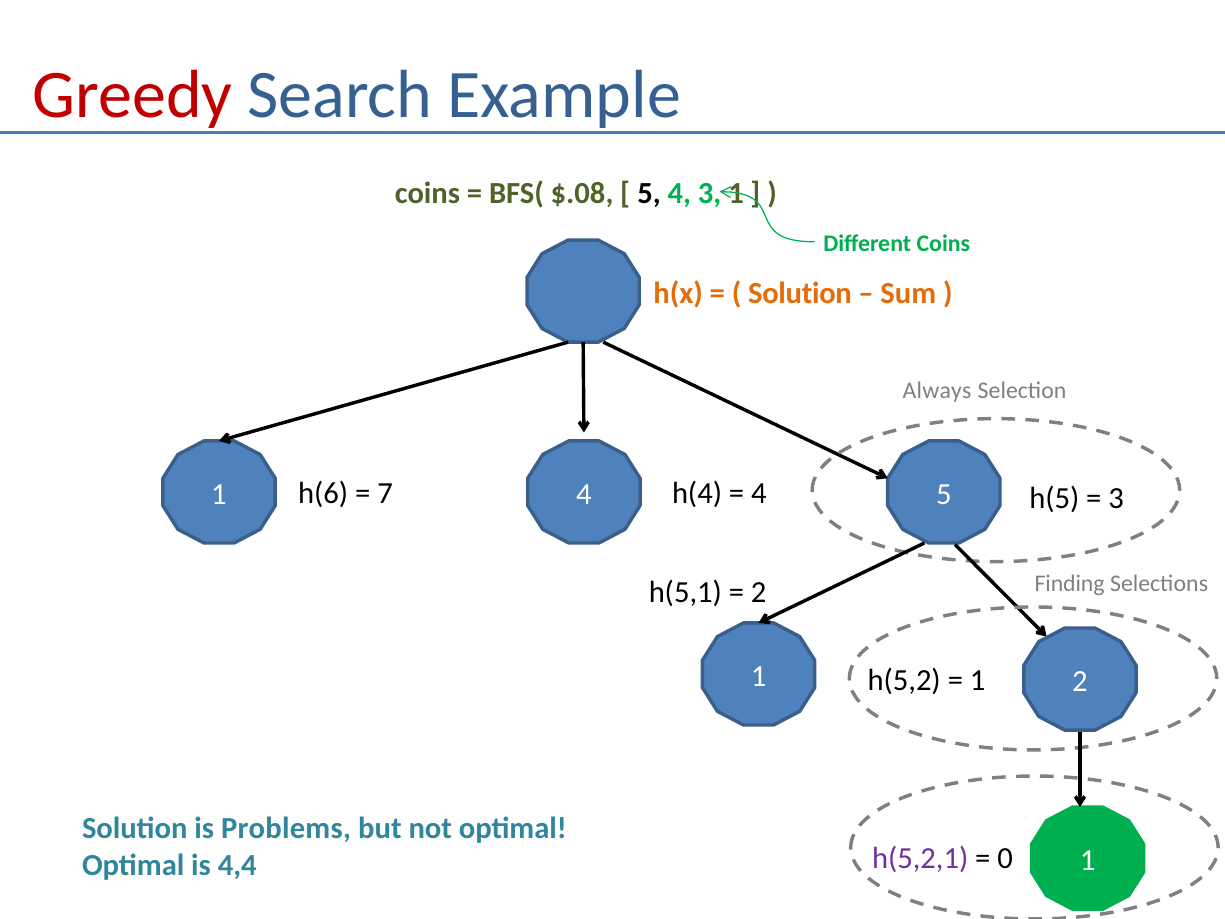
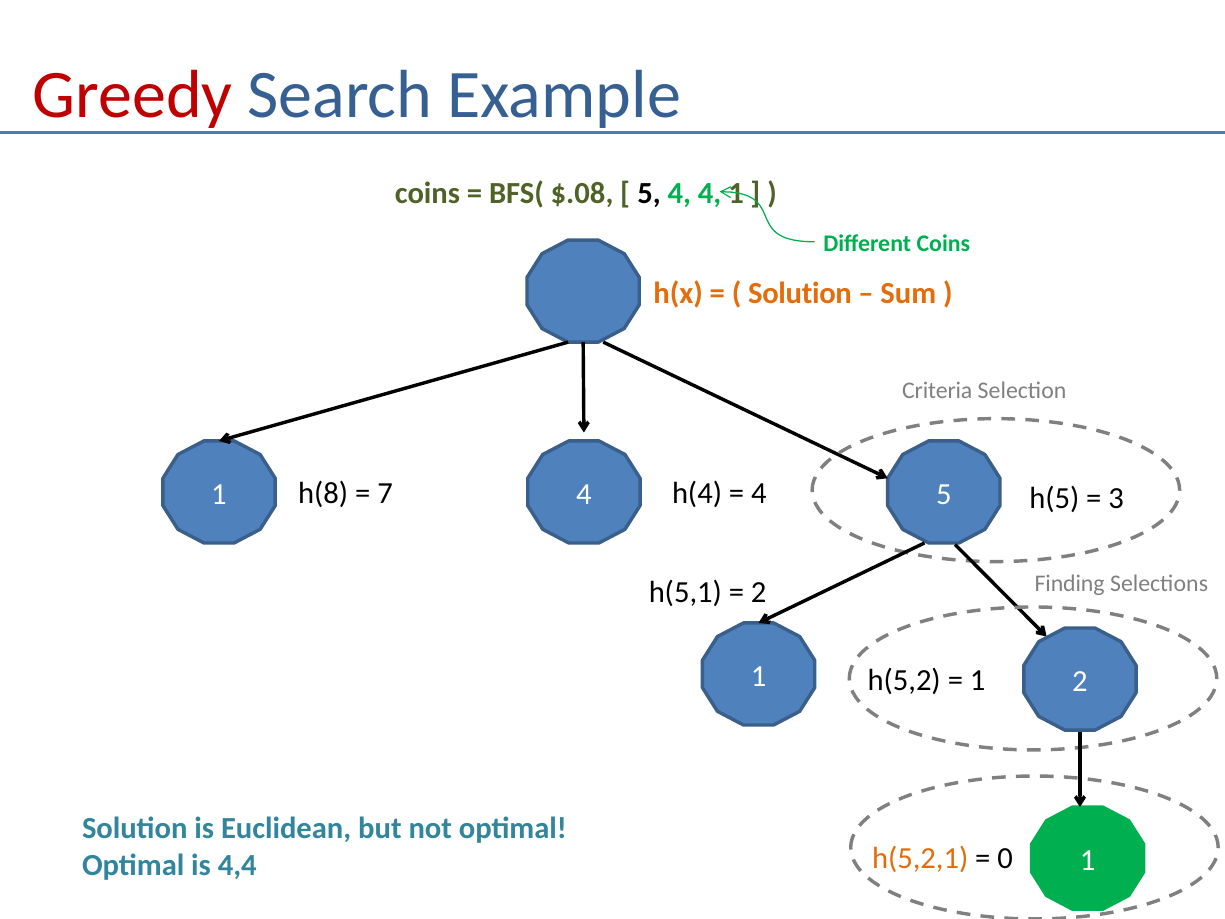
4 3: 3 -> 4
Always: Always -> Criteria
h(6: h(6 -> h(8
Problems: Problems -> Euclidean
h(5,2,1 colour: purple -> orange
